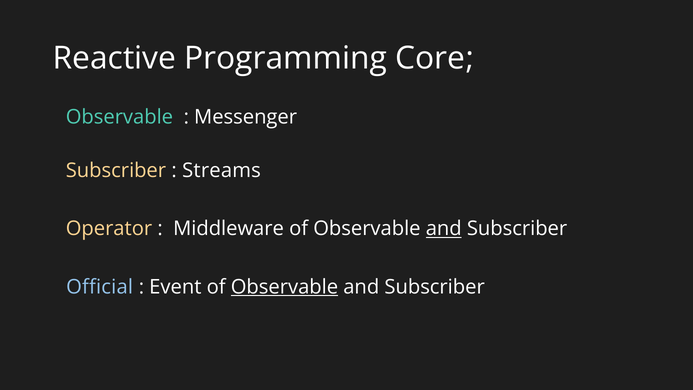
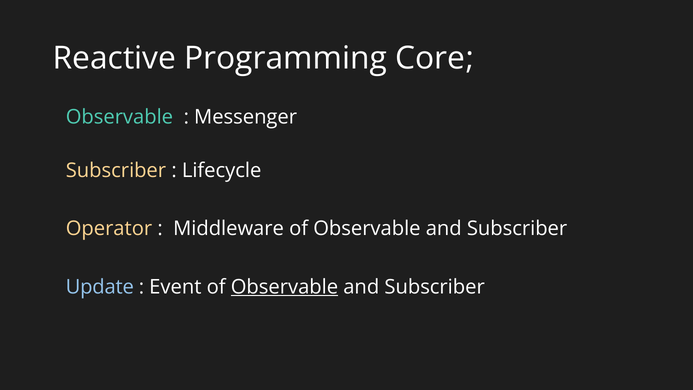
Streams: Streams -> Lifecycle
and at (444, 229) underline: present -> none
Official: Official -> Update
